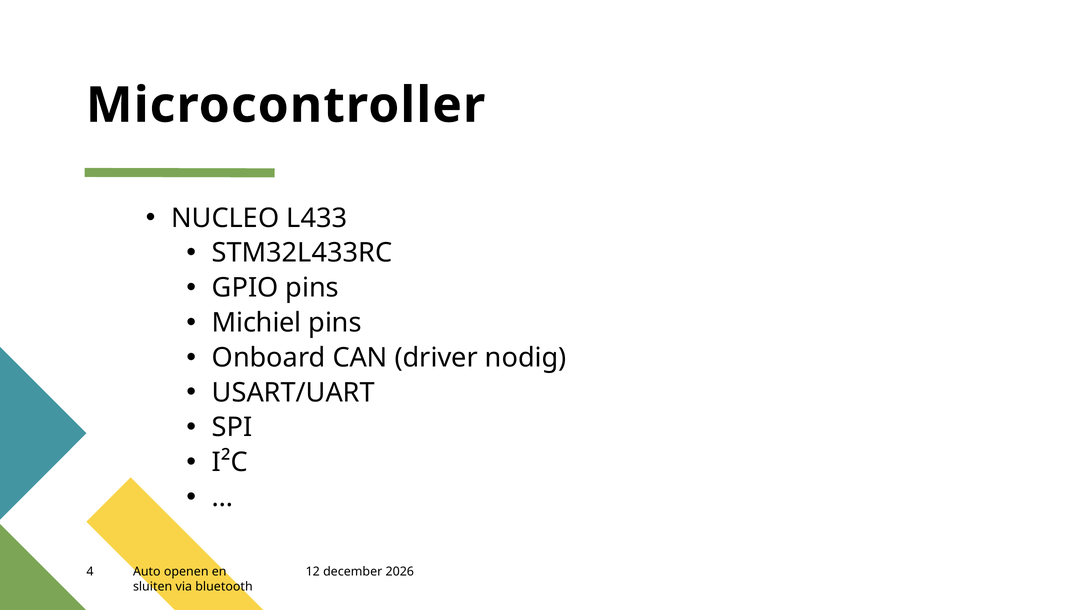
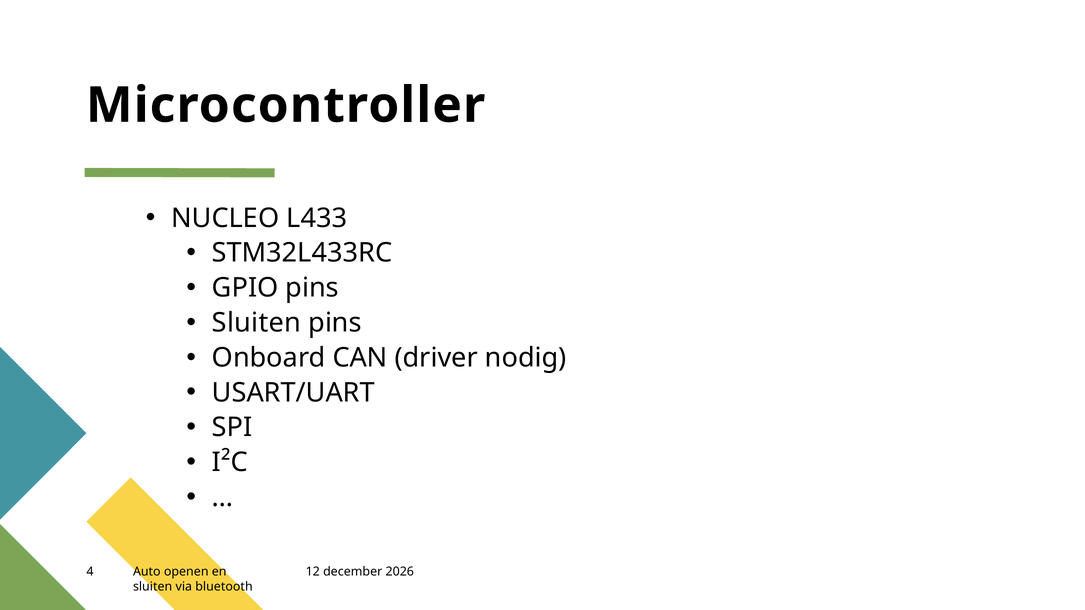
Michiel at (257, 323): Michiel -> Sluiten
